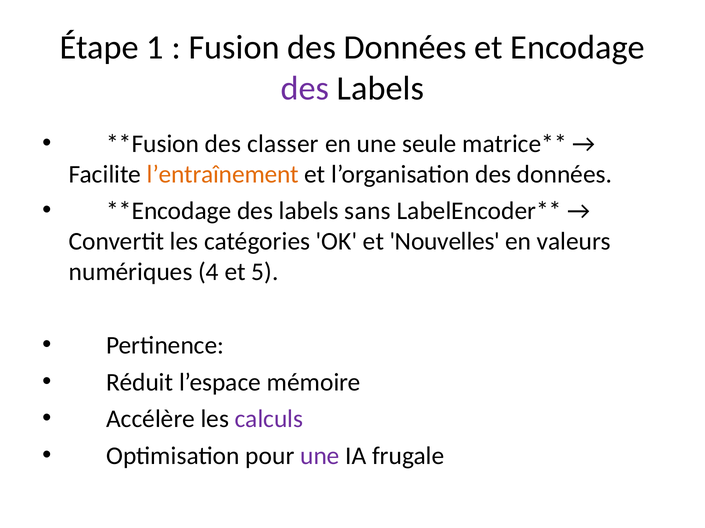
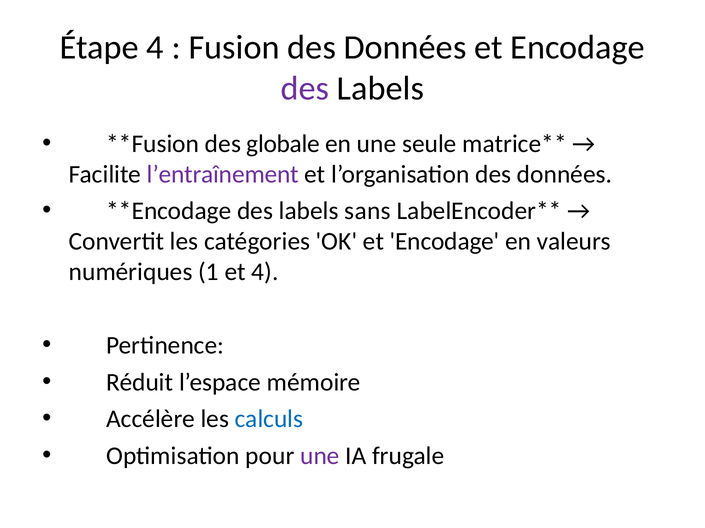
Étape 1: 1 -> 4
classer: classer -> globale
l’entraînement colour: orange -> purple
OK et Nouvelles: Nouvelles -> Encodage
4: 4 -> 1
et 5: 5 -> 4
calculs colour: purple -> blue
